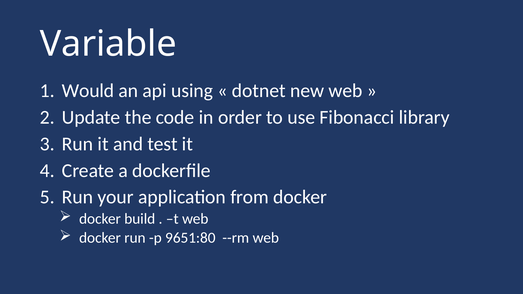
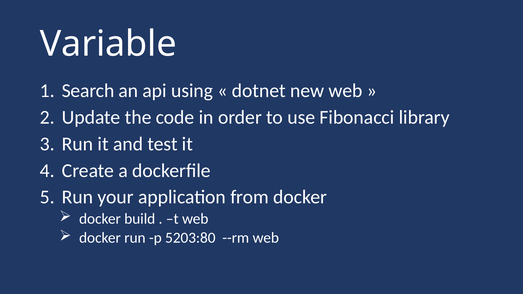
Would: Would -> Search
9651:80: 9651:80 -> 5203:80
